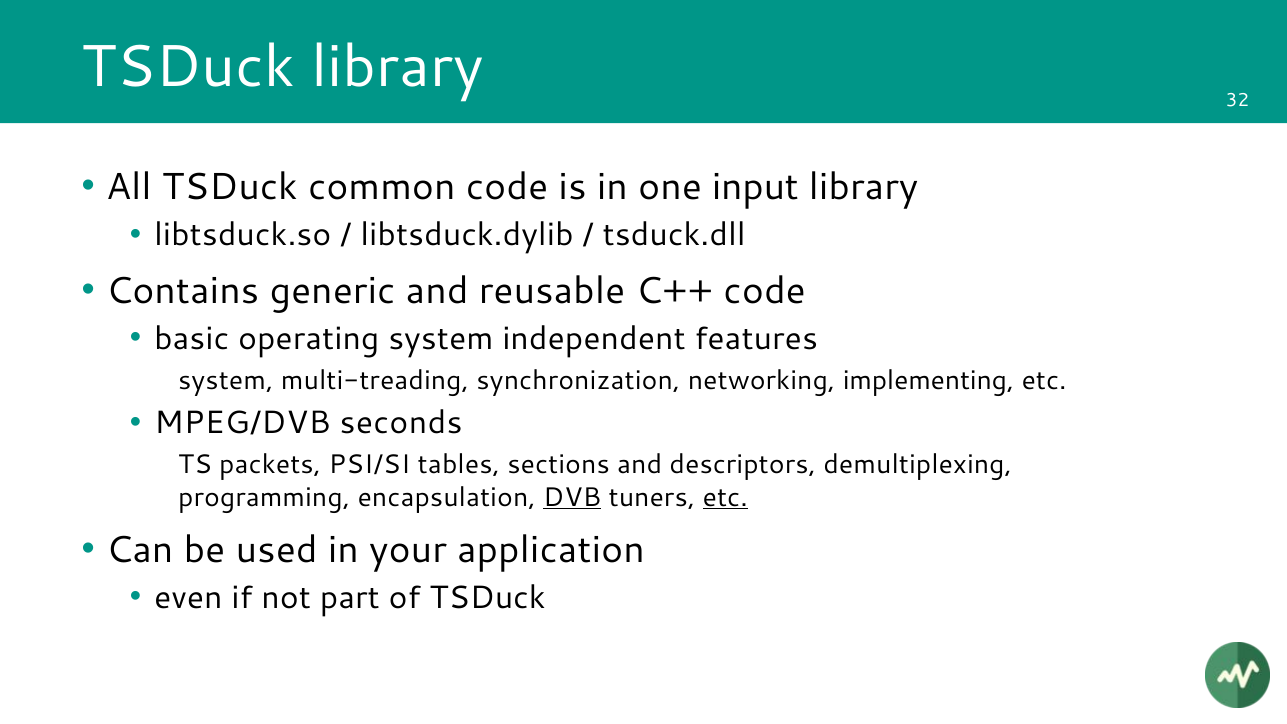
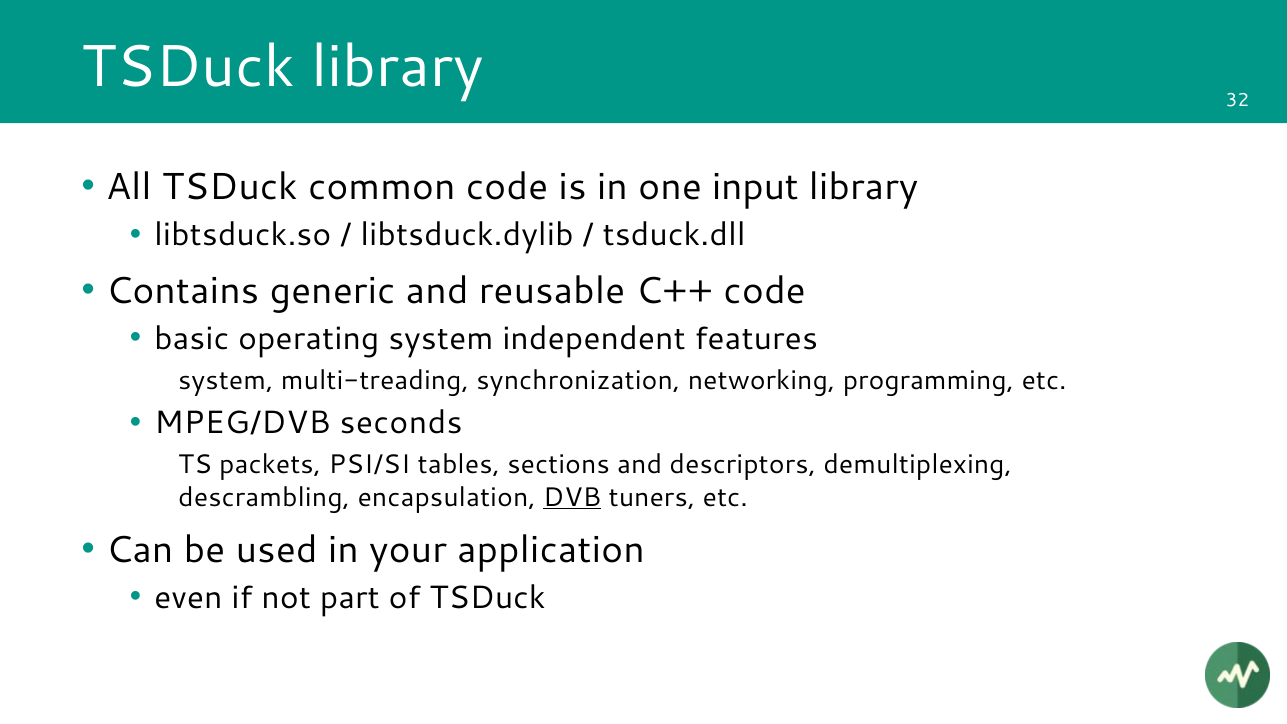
implementing: implementing -> programming
programming: programming -> descrambling
etc at (725, 497) underline: present -> none
